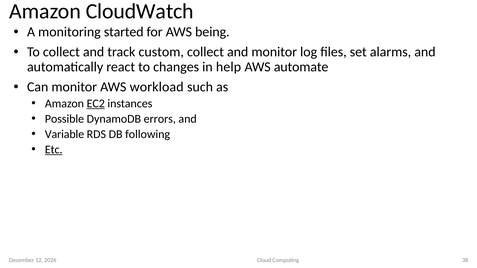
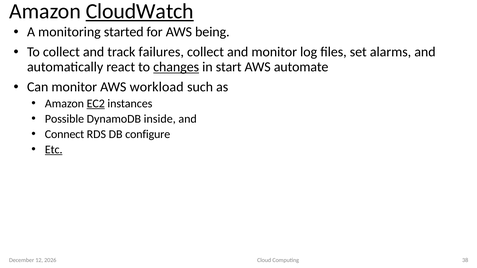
CloudWatch underline: none -> present
custom: custom -> failures
changes underline: none -> present
help: help -> start
errors: errors -> inside
Variable: Variable -> Connect
following: following -> configure
